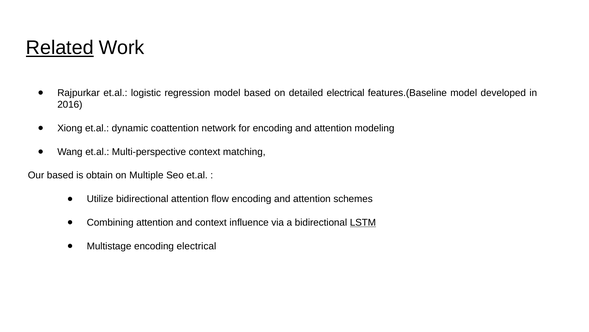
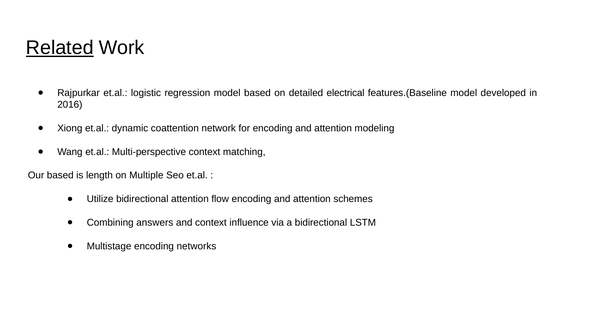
obtain: obtain -> length
Combining attention: attention -> answers
LSTM underline: present -> none
encoding electrical: electrical -> networks
